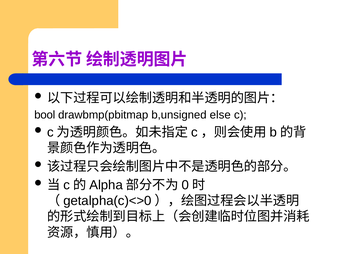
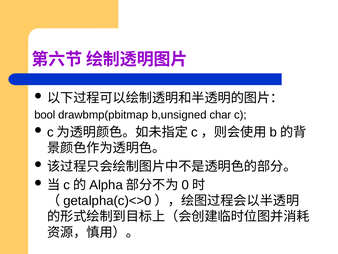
else: else -> char
